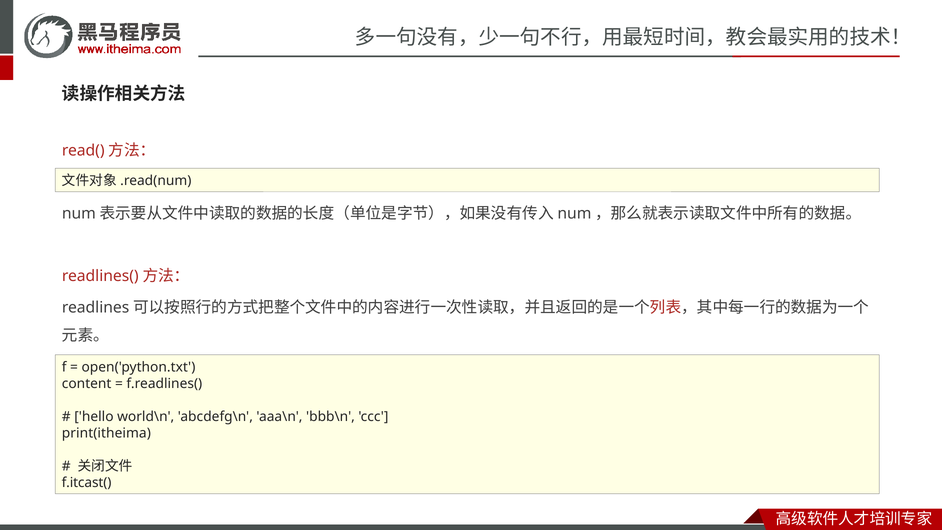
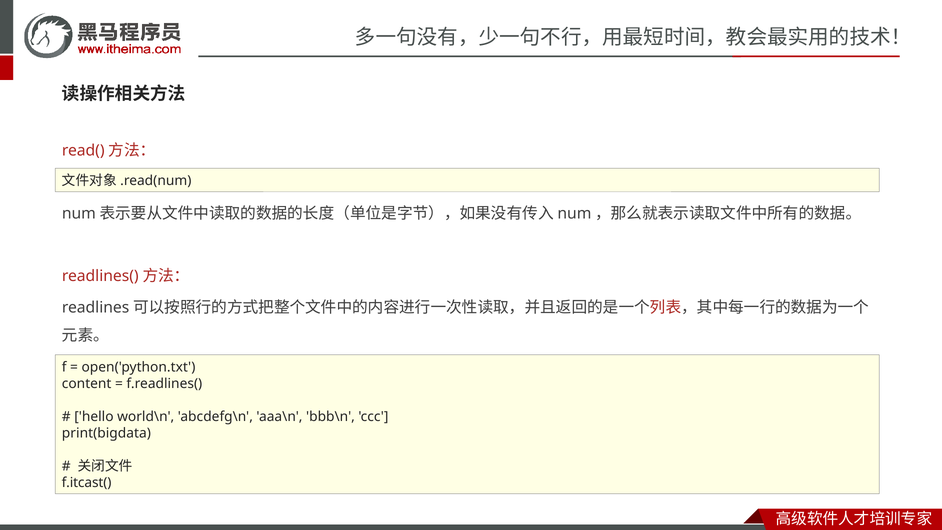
print(itheima: print(itheima -> print(bigdata
